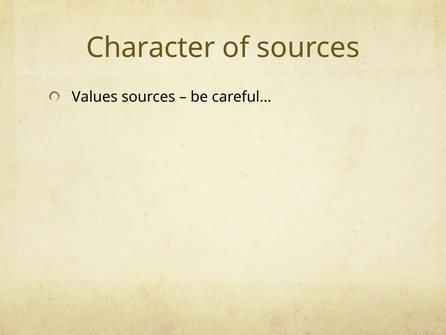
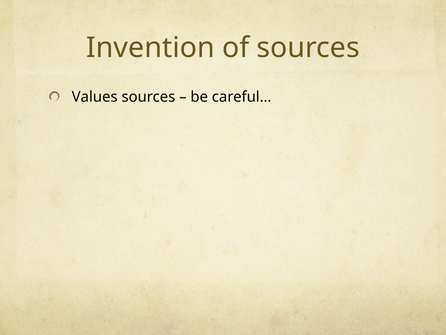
Character: Character -> Invention
